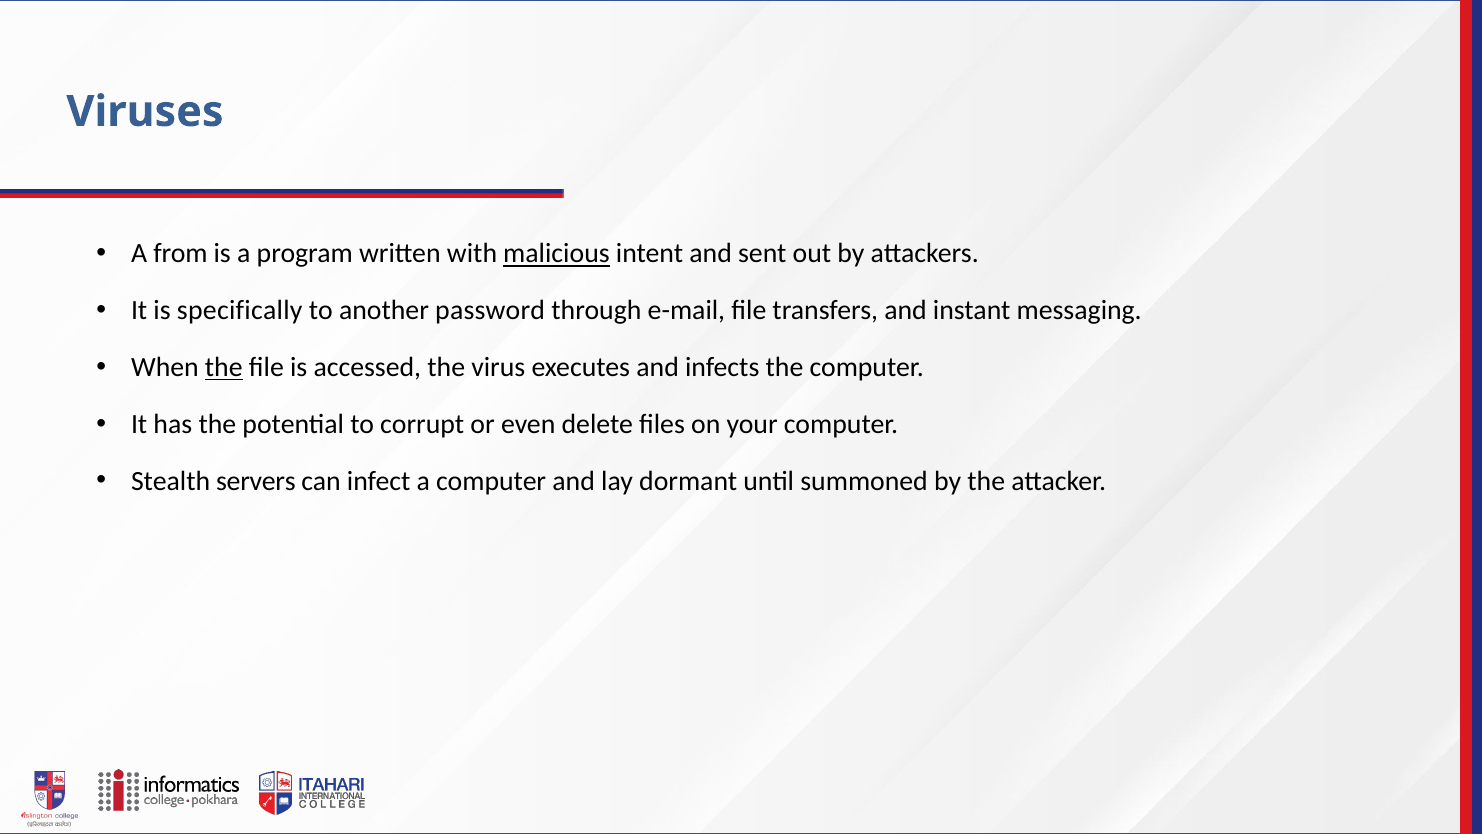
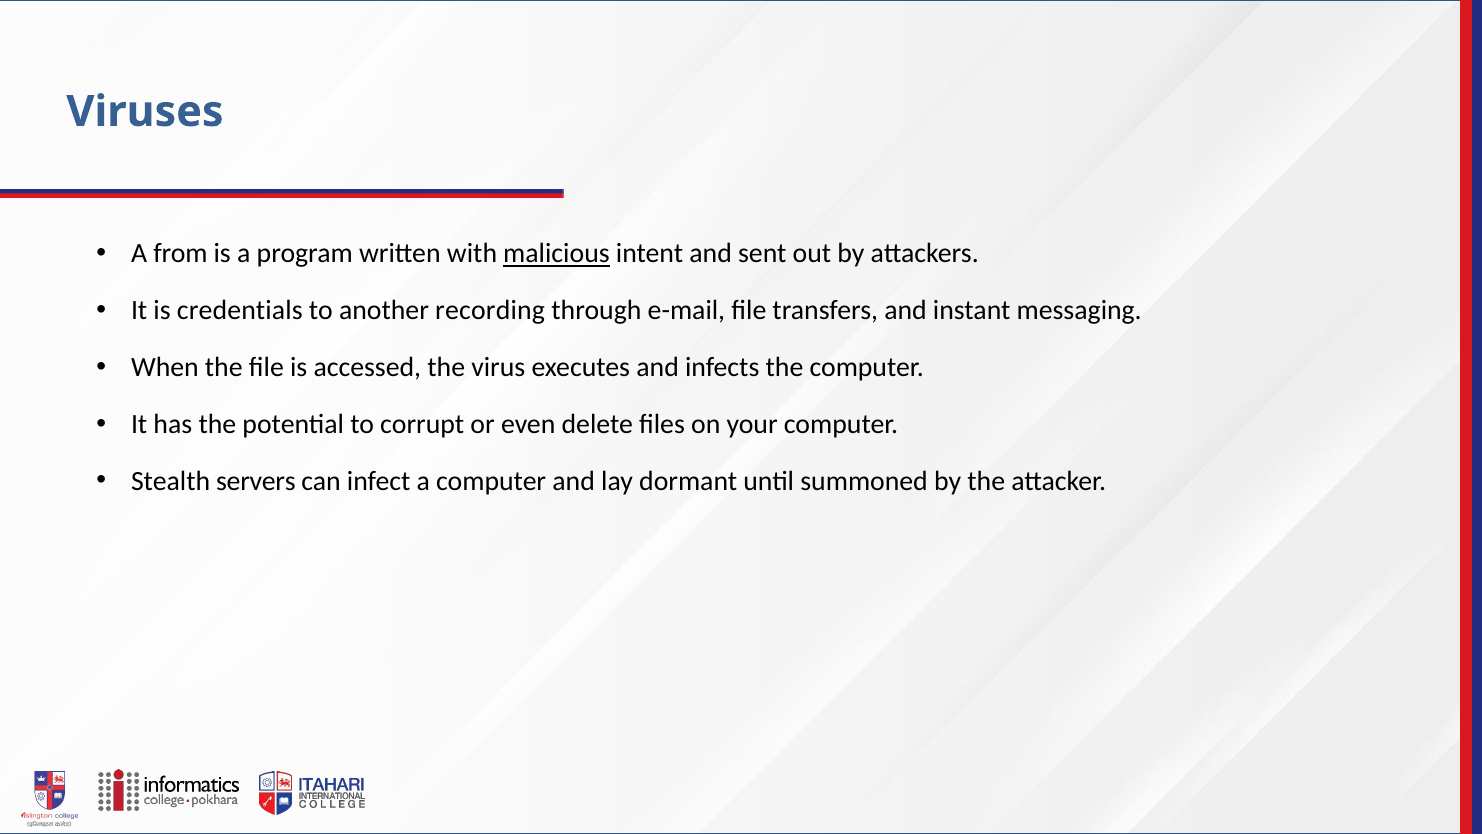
specifically: specifically -> credentials
password: password -> recording
the at (224, 367) underline: present -> none
